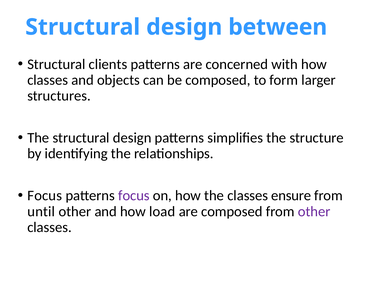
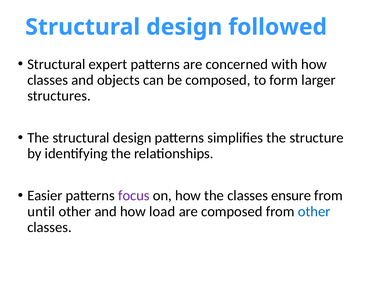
between: between -> followed
clients: clients -> expert
Focus at (45, 196): Focus -> Easier
other at (314, 211) colour: purple -> blue
